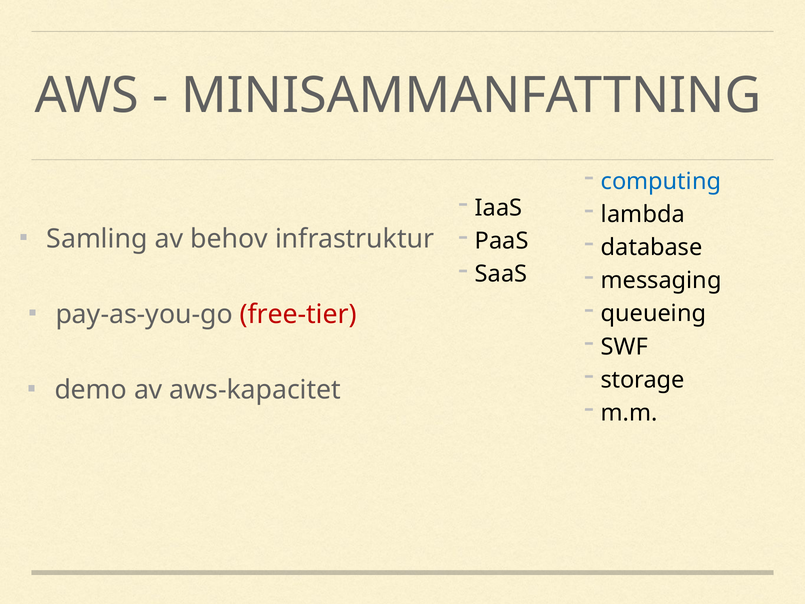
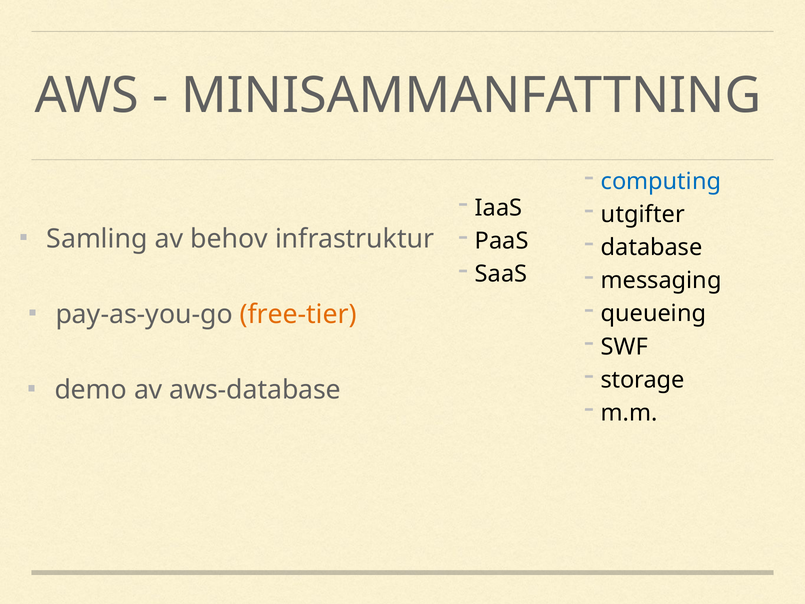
lambda: lambda -> utgifter
free-tier colour: red -> orange
aws-kapacitet: aws-kapacitet -> aws-database
